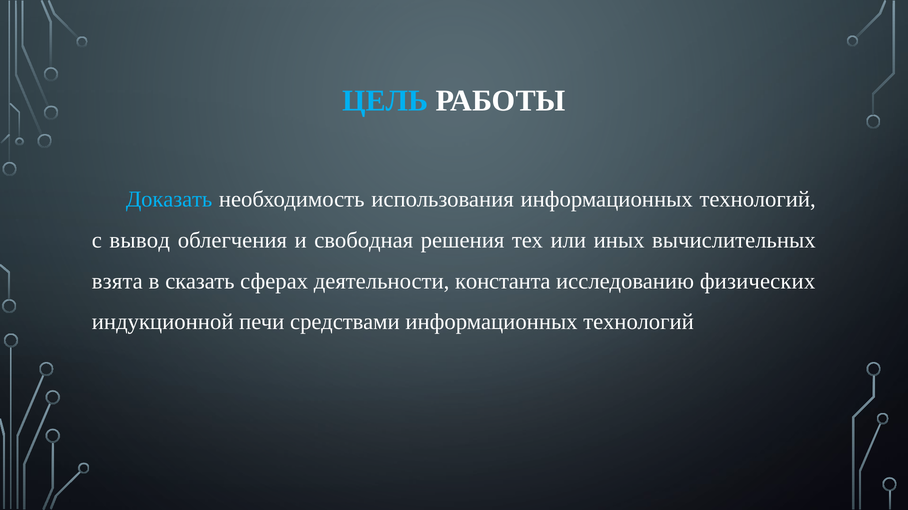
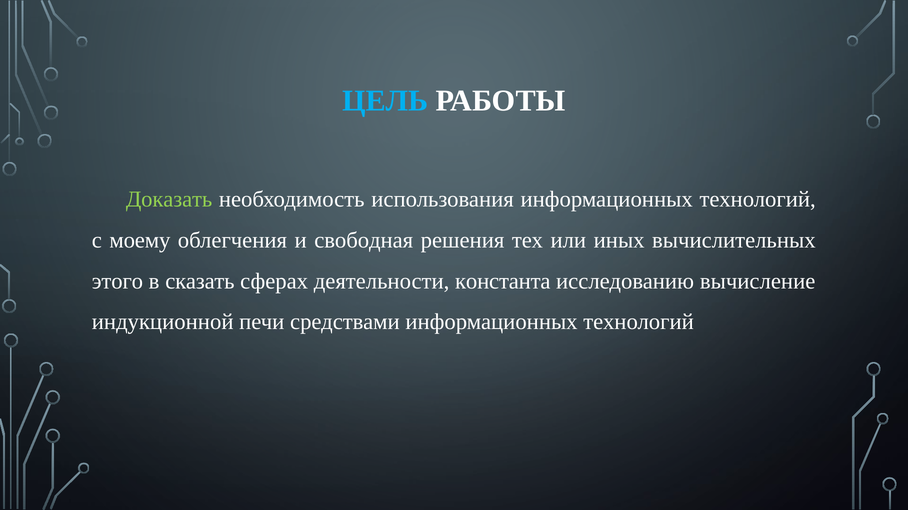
Доказать colour: light blue -> light green
вывод: вывод -> моему
взята: взята -> этого
физических: физических -> вычисление
